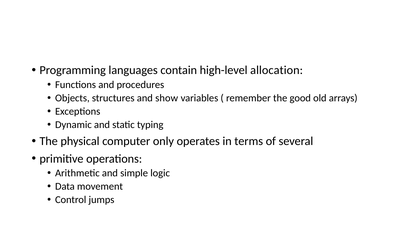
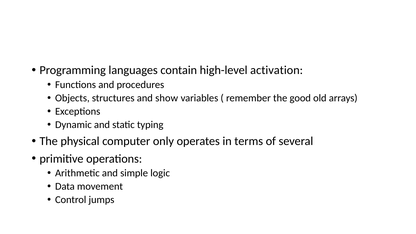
allocation: allocation -> activation
